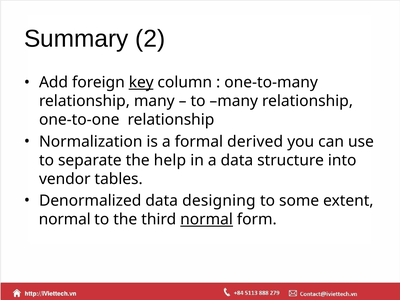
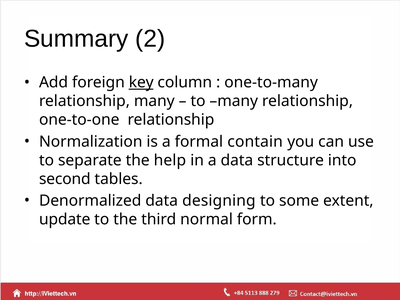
derived: derived -> contain
vendor: vendor -> second
normal at (65, 219): normal -> update
normal at (207, 219) underline: present -> none
